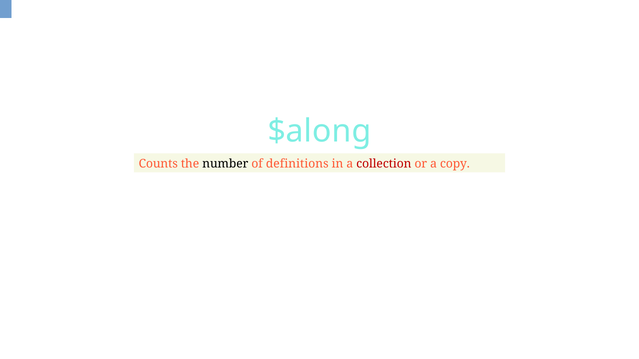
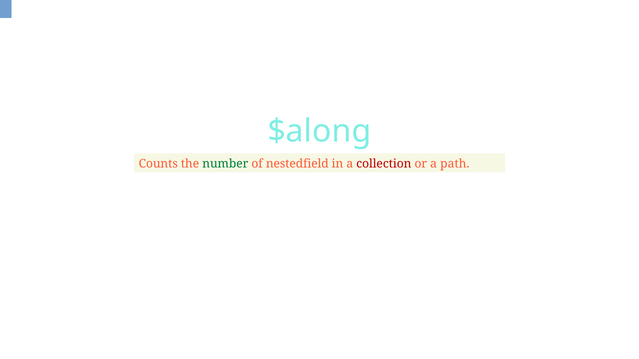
number colour: black -> green
definitions: definitions -> nestedfield
copy: copy -> path
